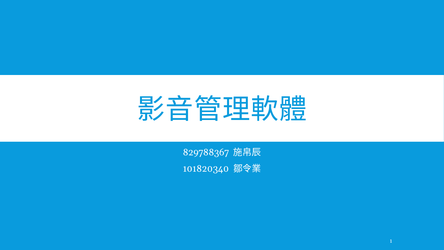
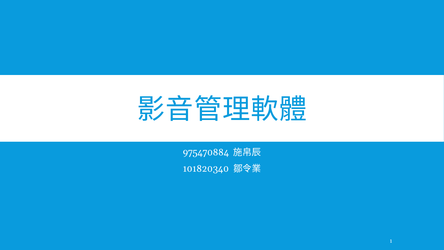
829788367: 829788367 -> 975470884
